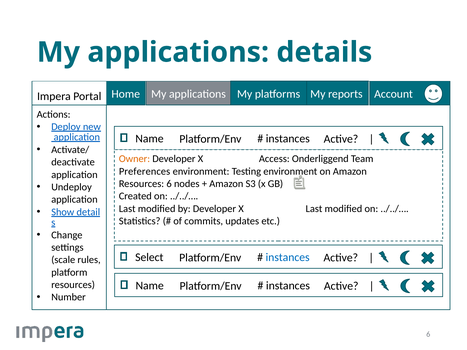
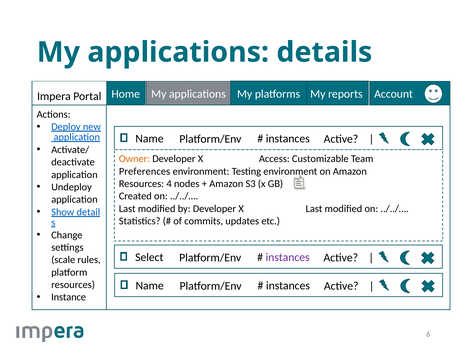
Onderliggend: Onderliggend -> Customizable
Resources 6: 6 -> 4
instances at (288, 258) colour: blue -> purple
Number: Number -> Instance
